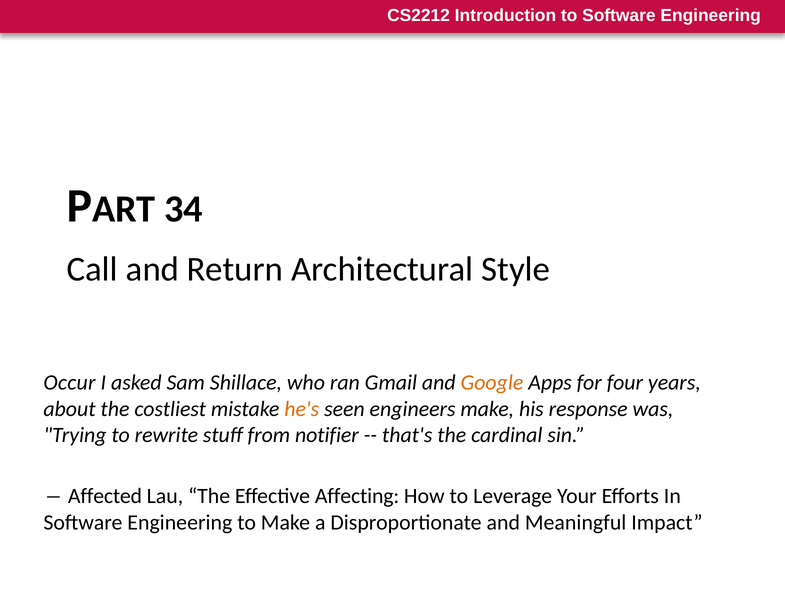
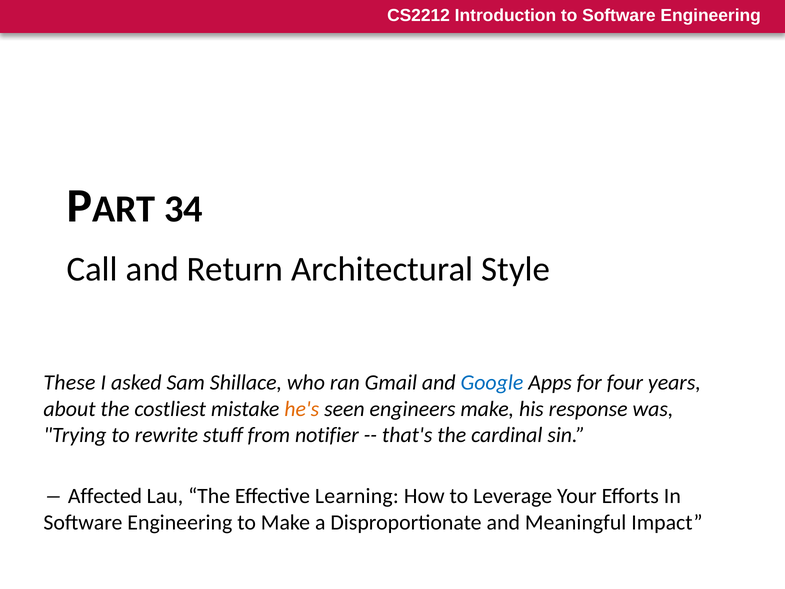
Occur: Occur -> These
Google colour: orange -> blue
Affecting: Affecting -> Learning
